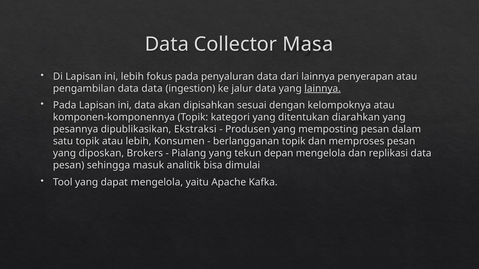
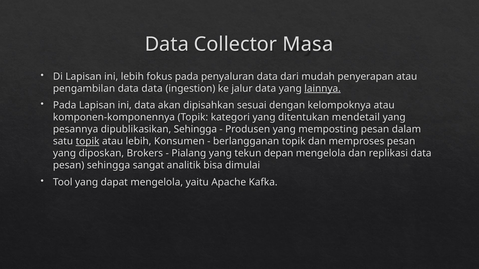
dari lainnya: lainnya -> mudah
diarahkan: diarahkan -> mendetail
dipublikasikan Ekstraksi: Ekstraksi -> Sehingga
topik at (88, 142) underline: none -> present
masuk: masuk -> sangat
